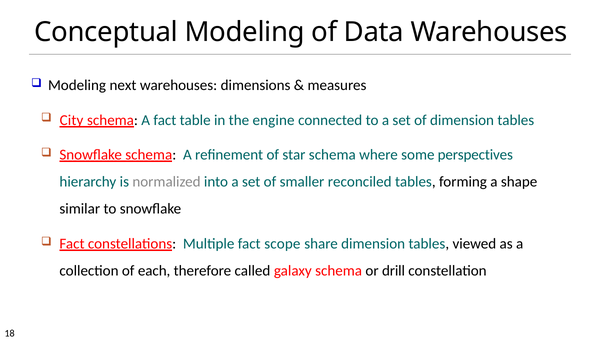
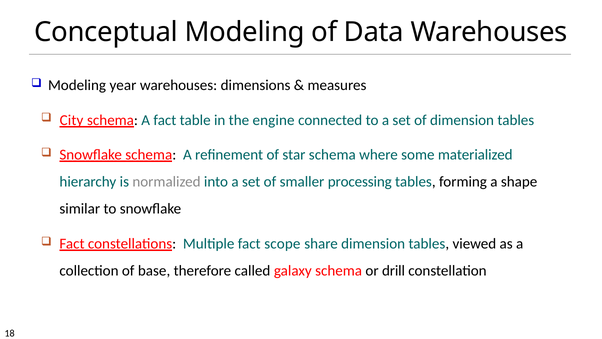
next: next -> year
perspectives: perspectives -> materialized
reconciled: reconciled -> processing
each: each -> base
